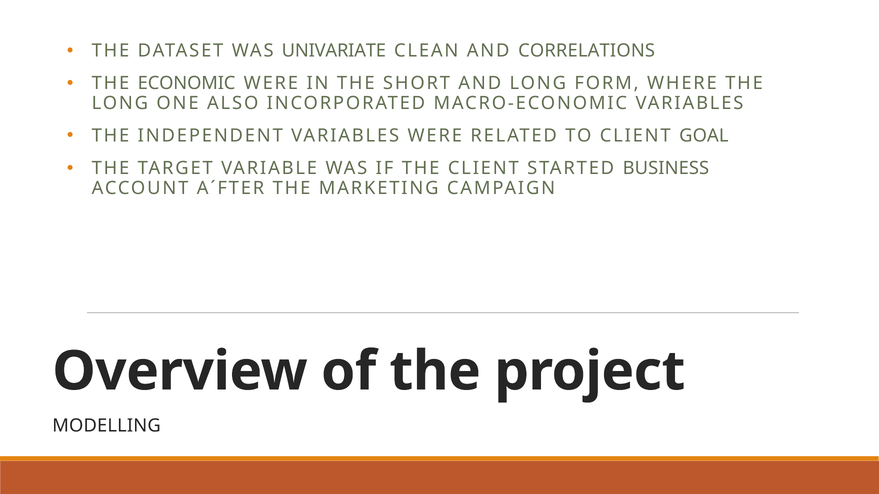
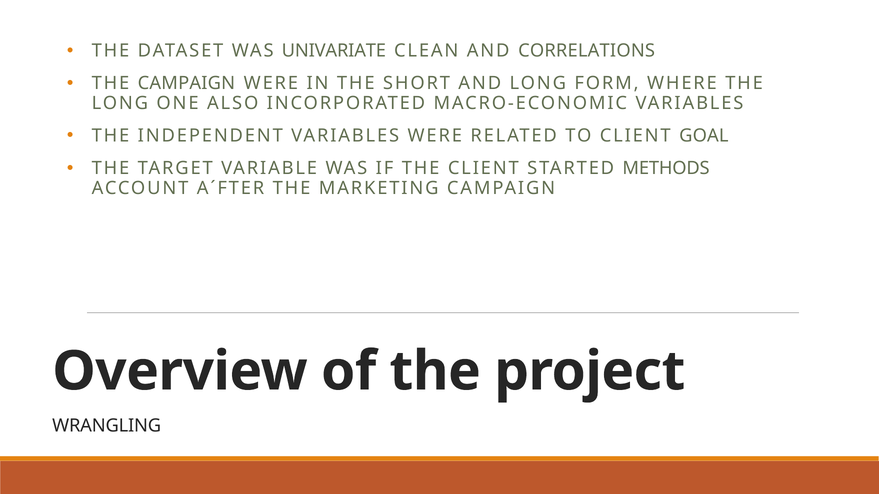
THE ECONOMIC: ECONOMIC -> CAMPAIGN
BUSINESS: BUSINESS -> METHODS
MODELLING: MODELLING -> WRANGLING
